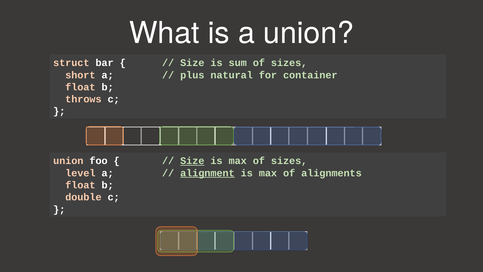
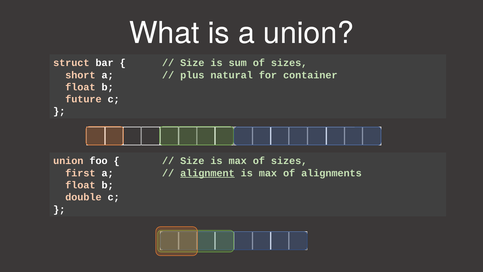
throws: throws -> future
Size at (192, 161) underline: present -> none
level: level -> first
